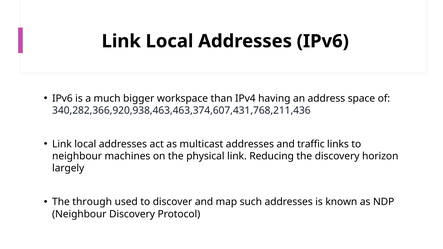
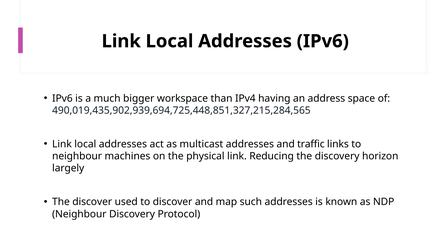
340,282,366,920,938,463,463,374,607,431,768,211,436: 340,282,366,920,938,463,463,374,607,431,768,211,436 -> 490,019,435,902,939,694,725,448,851,327,215,284,565
The through: through -> discover
